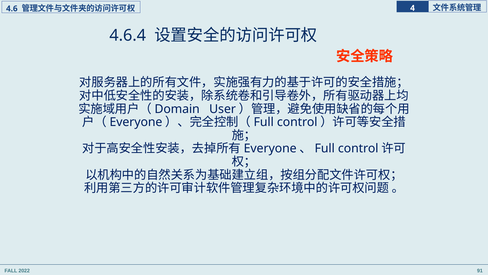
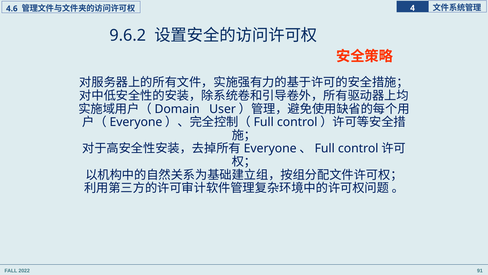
4.6.4: 4.6.4 -> 9.6.2
